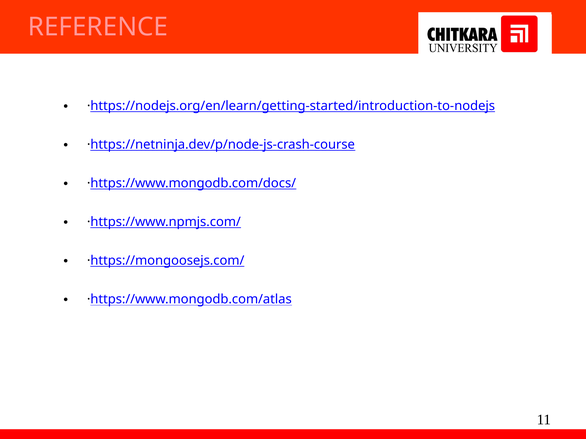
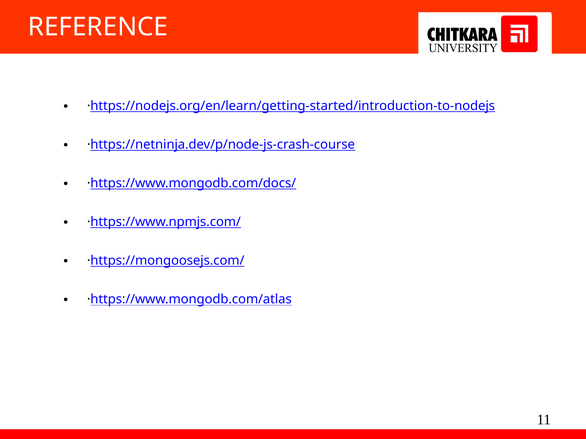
REFERENCE colour: pink -> white
